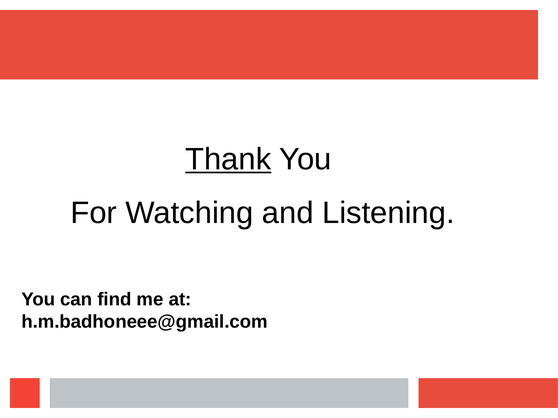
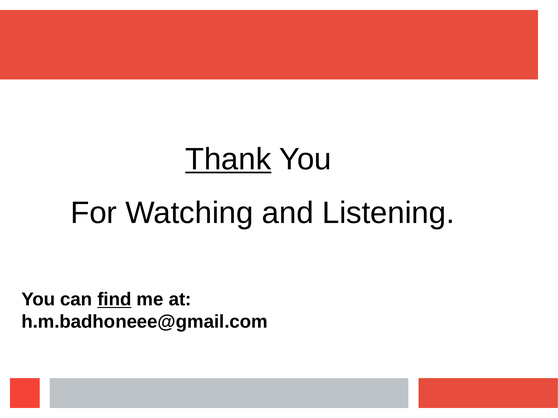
find underline: none -> present
